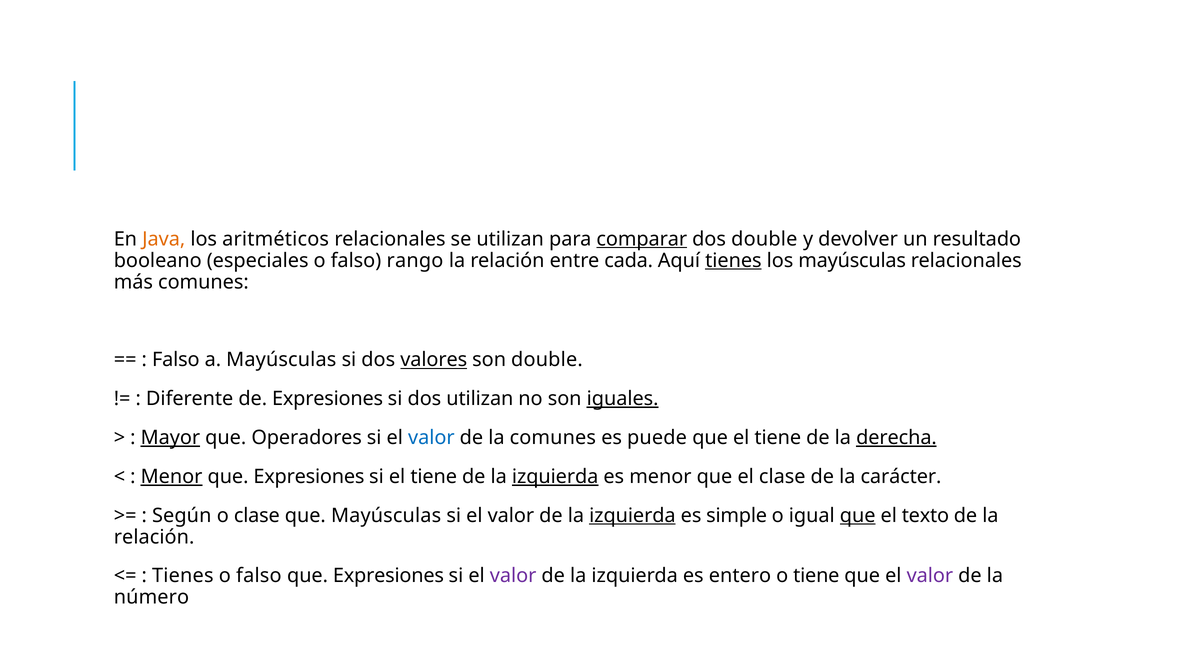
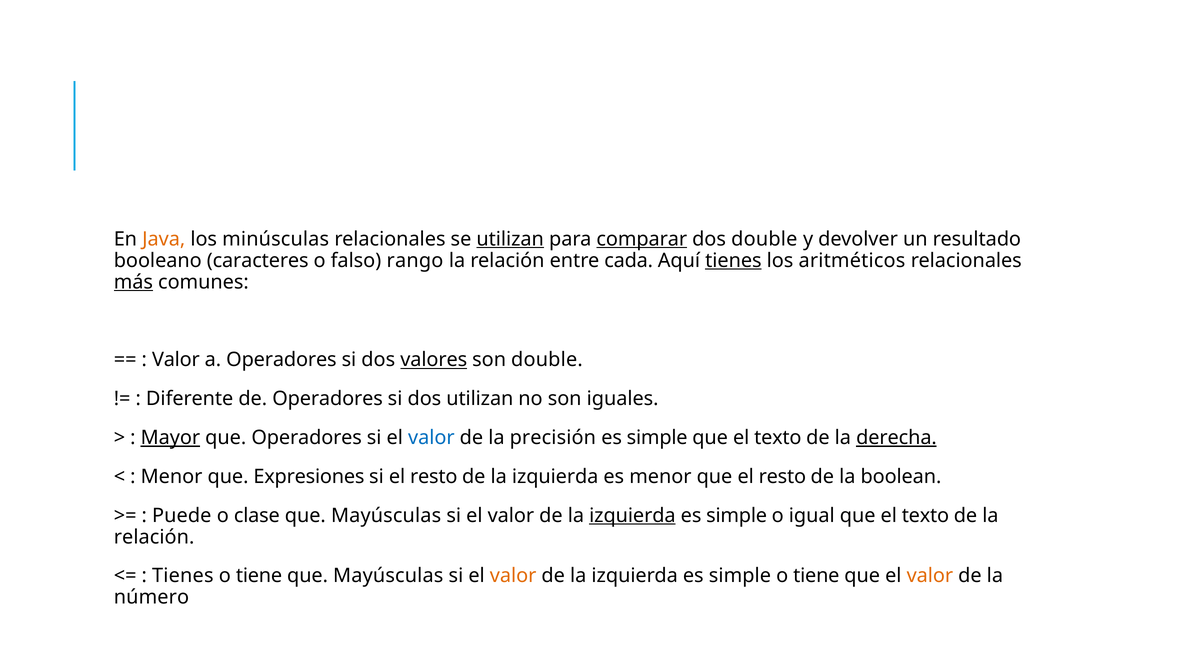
aritméticos: aritméticos -> minúsculas
utilizan at (510, 239) underline: none -> present
especiales: especiales -> caracteres
los mayúsculas: mayúsculas -> aritméticos
más underline: none -> present
Falso at (176, 360): Falso -> Valor
a Mayúsculas: Mayúsculas -> Operadores
de Expresiones: Expresiones -> Operadores
iguales underline: present -> none
la comunes: comunes -> precisión
puede at (657, 438): puede -> simple
tiene at (778, 438): tiene -> texto
Menor at (172, 477) underline: present -> none
si el tiene: tiene -> resto
izquierda at (555, 477) underline: present -> none
que el clase: clase -> resto
carácter: carácter -> boolean
Según: Según -> Puede
que at (858, 516) underline: present -> none
falso at (259, 576): falso -> tiene
Expresiones at (388, 576): Expresiones -> Mayúsculas
valor at (513, 576) colour: purple -> orange
entero at (740, 576): entero -> simple
valor at (930, 576) colour: purple -> orange
